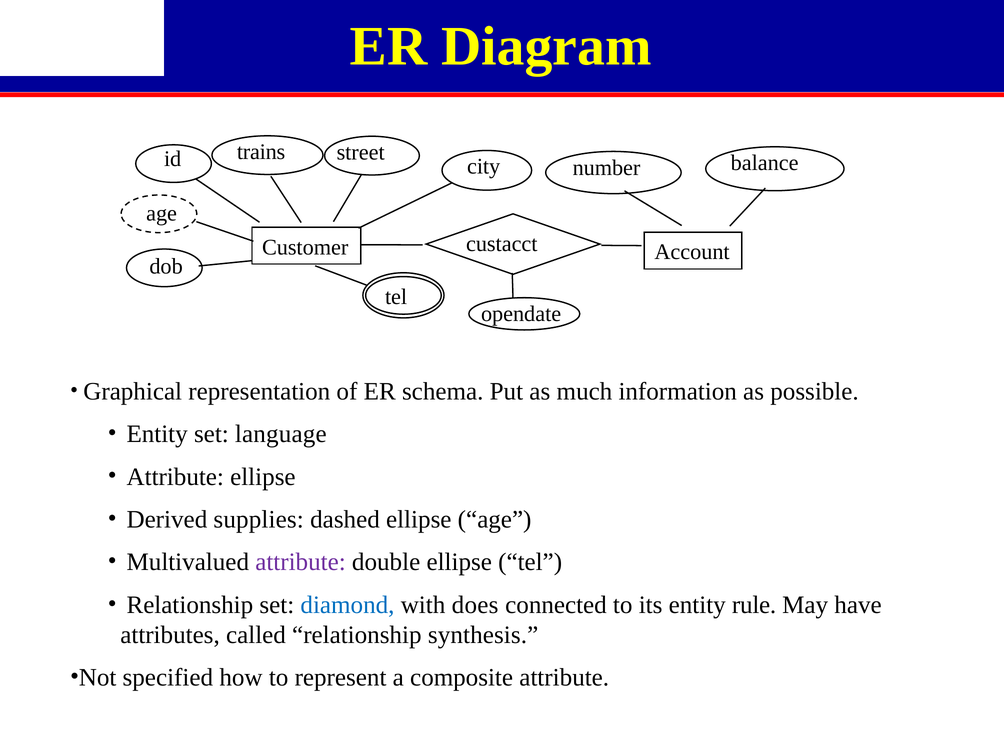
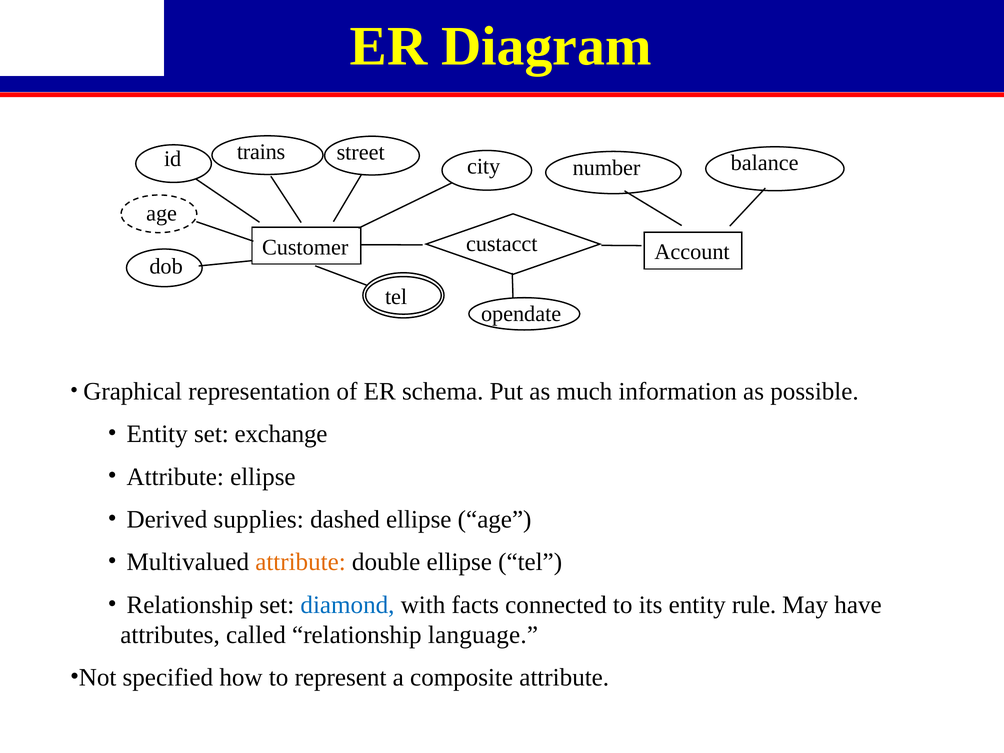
language: language -> exchange
attribute at (301, 562) colour: purple -> orange
does: does -> facts
synthesis: synthesis -> language
